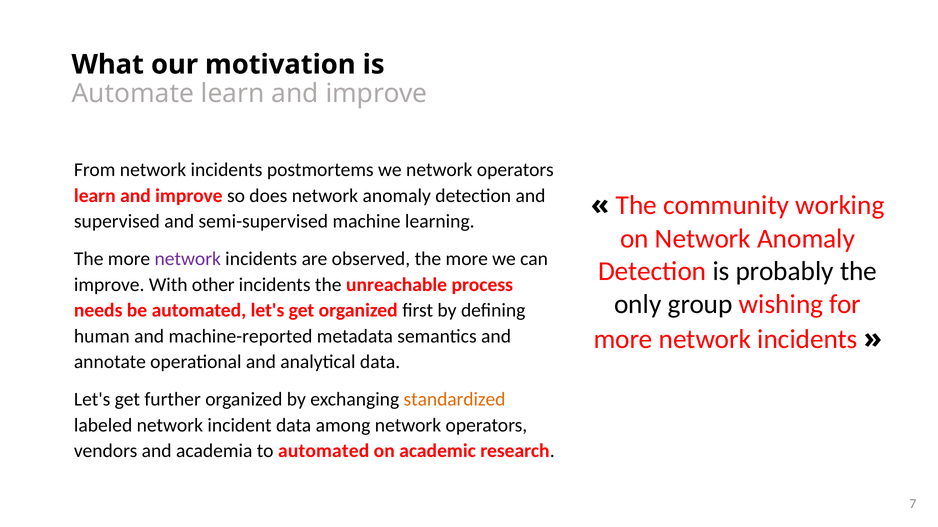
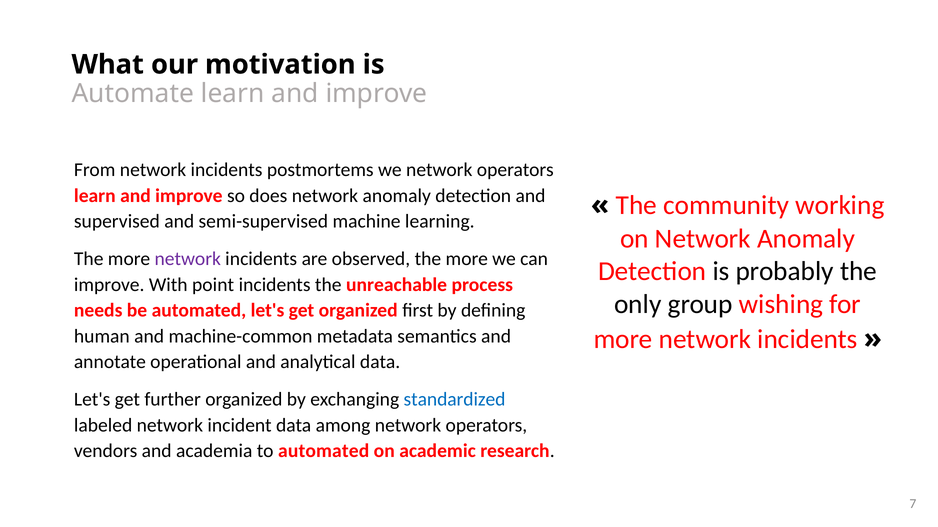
other: other -> point
machine-reported: machine-reported -> machine-common
standardized colour: orange -> blue
